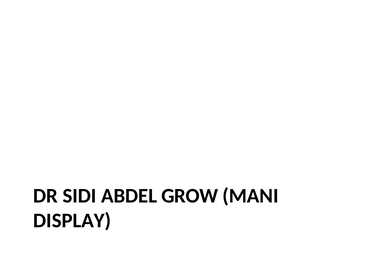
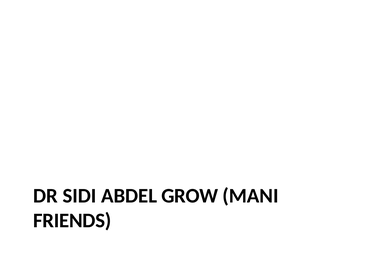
DISPLAY: DISPLAY -> FRIENDS
